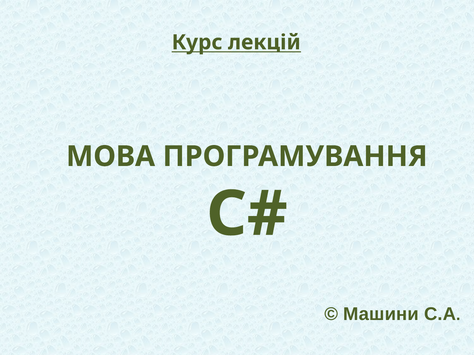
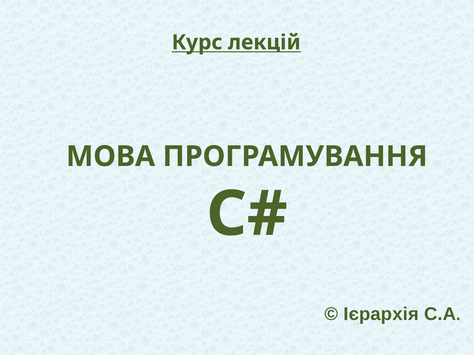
Машини: Машини -> Ієрархія
